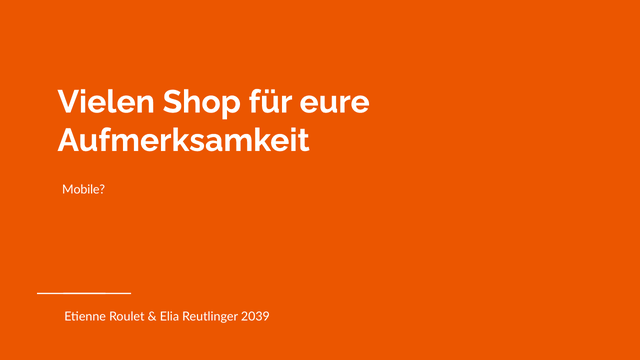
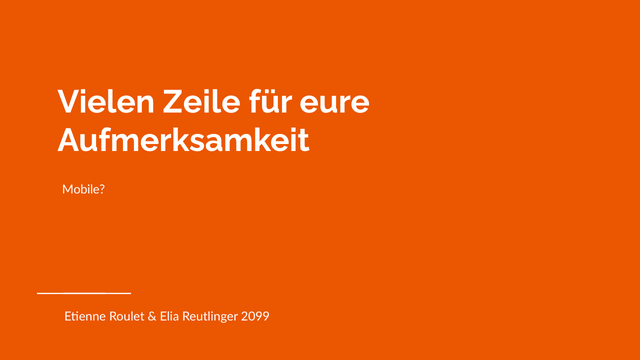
Shop: Shop -> Zeile
2039: 2039 -> 2099
